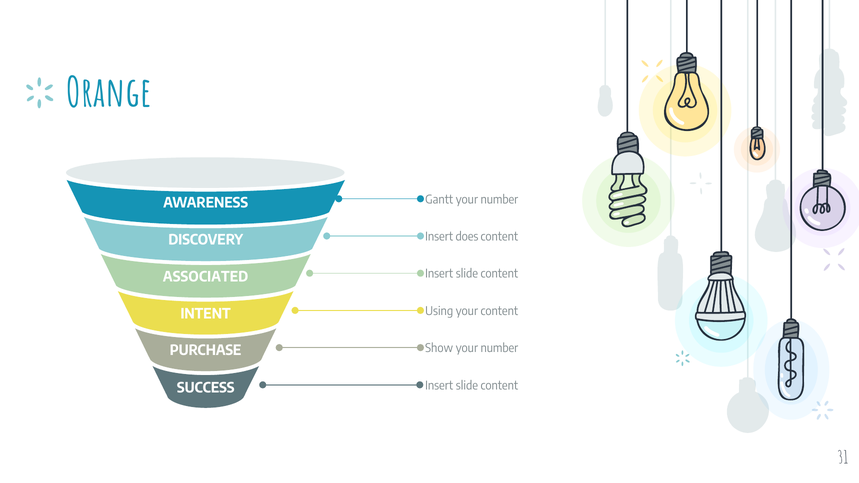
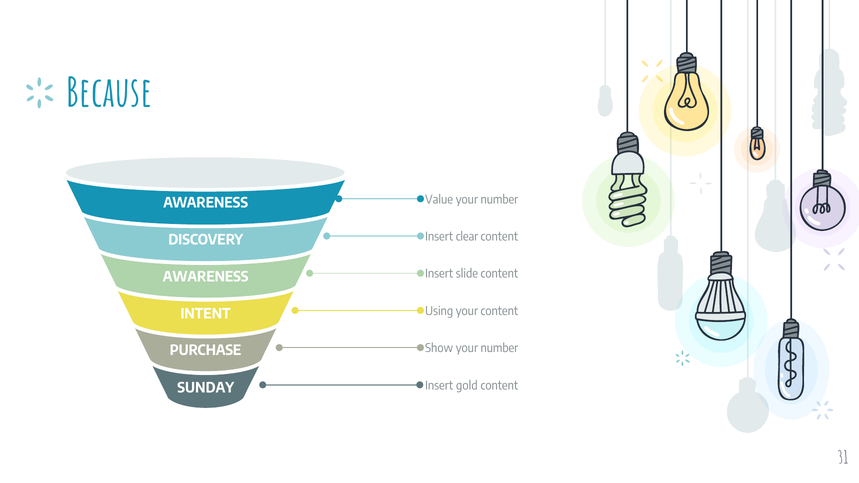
Orange: Orange -> Because
Gantt: Gantt -> Value
does: does -> clear
ASSOCIATED at (206, 277): ASSOCIATED -> AWARENESS
slide at (467, 386): slide -> gold
SUCCESS: SUCCESS -> SUNDAY
